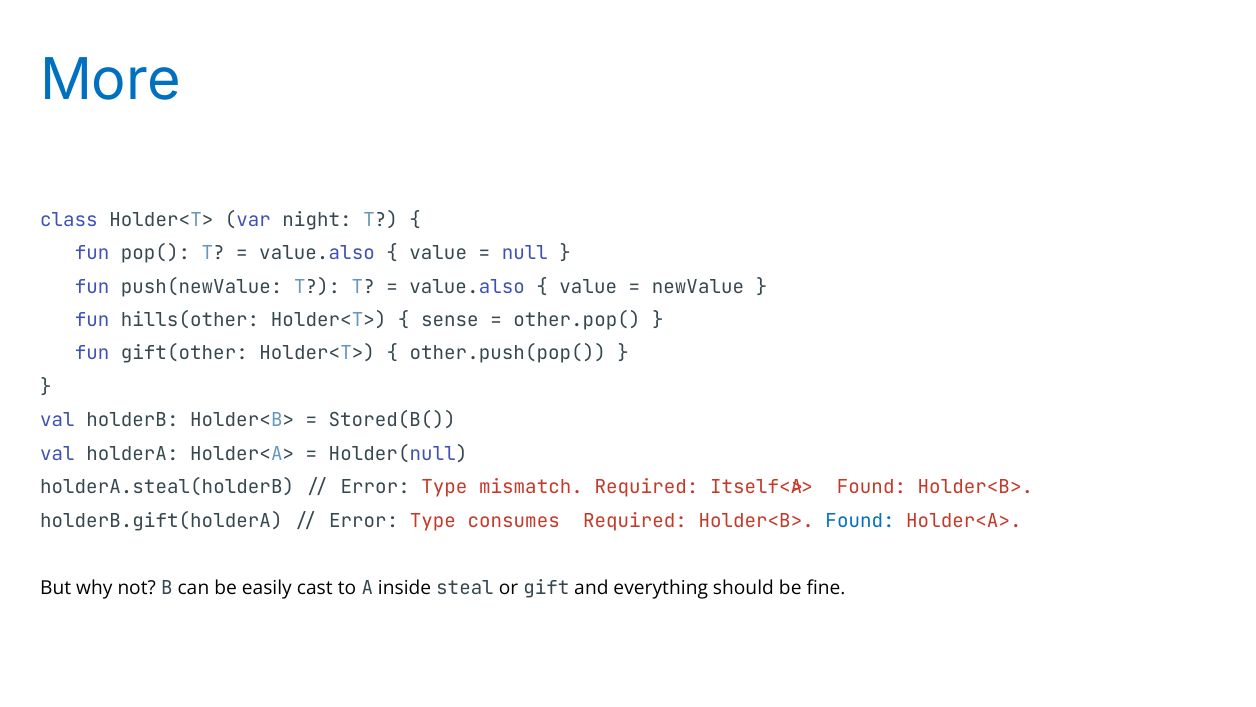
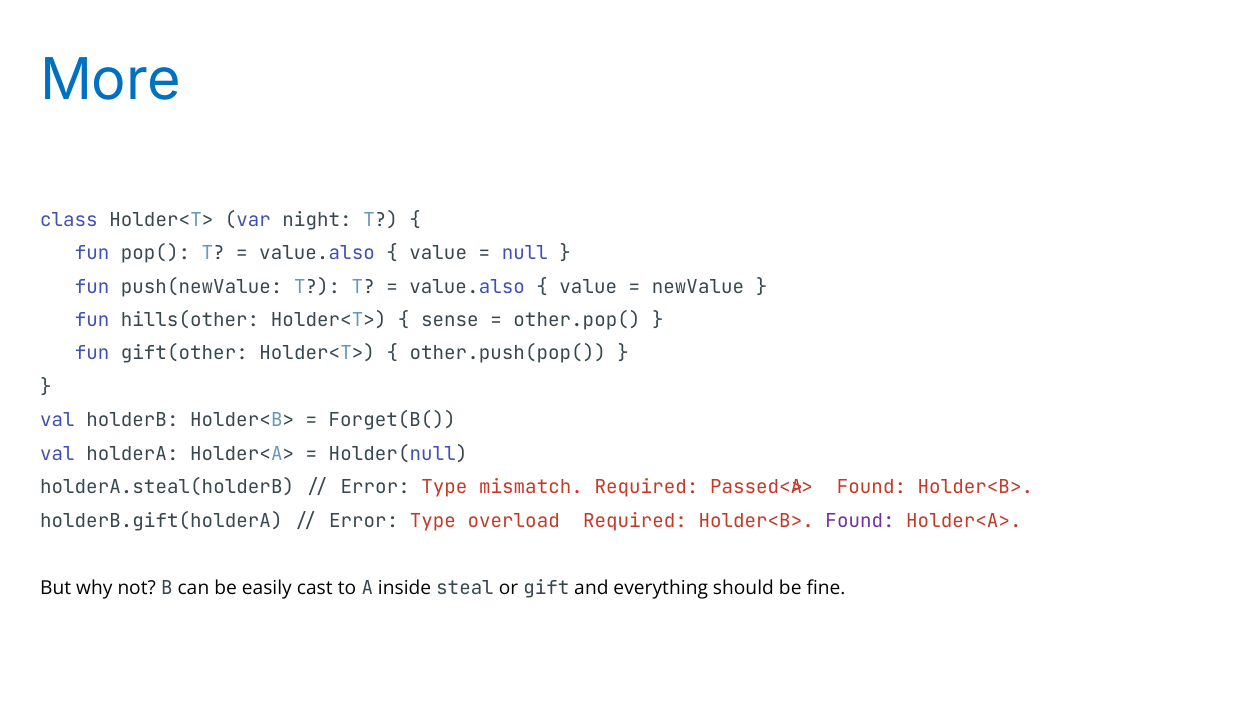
Stored(B(: Stored(B( -> Forget(B(
Itself<A>: Itself<A> -> Passed<A>
consumes: consumes -> overload
Found at (860, 521) colour: blue -> purple
